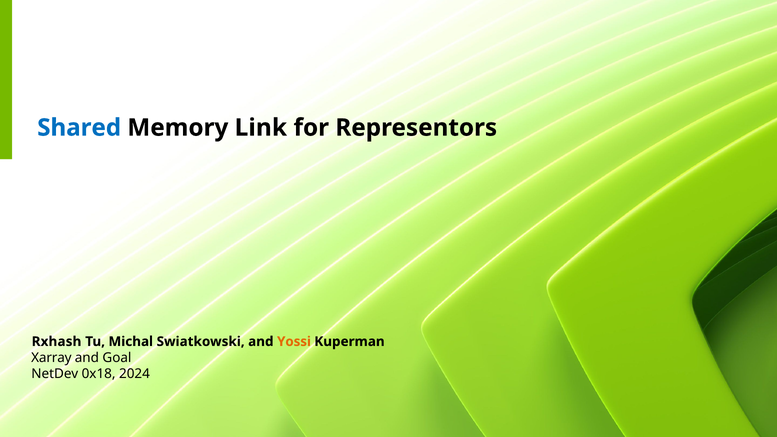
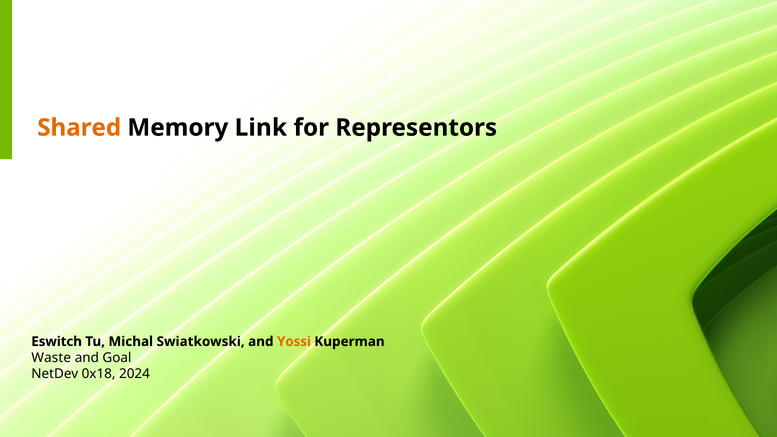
Shared colour: blue -> orange
Rxhash: Rxhash -> Eswitch
Xarray: Xarray -> Waste
